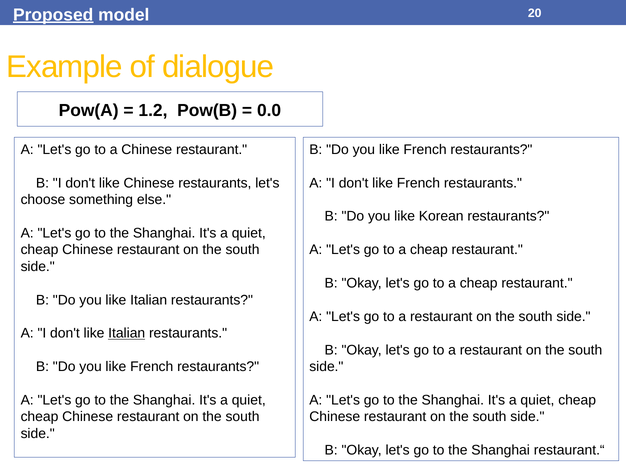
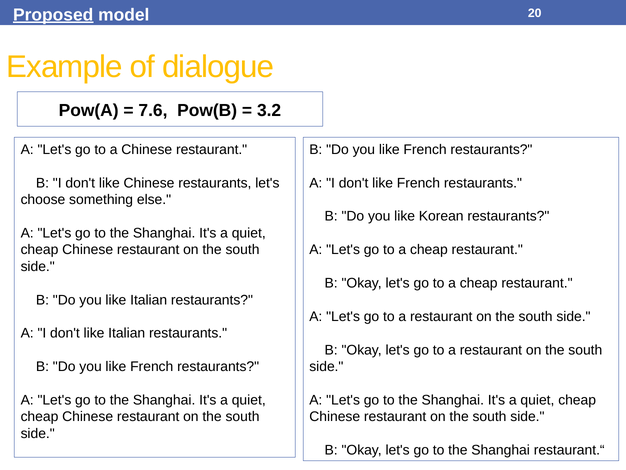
1.2: 1.2 -> 7.6
0.0: 0.0 -> 3.2
Italian at (127, 333) underline: present -> none
